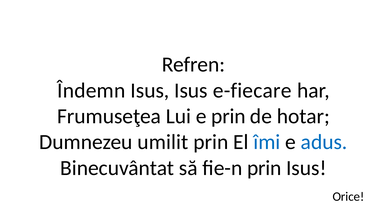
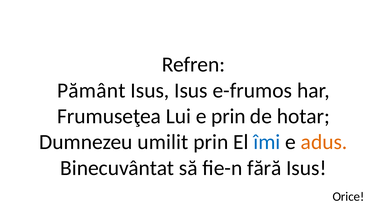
Îndemn: Îndemn -> Pământ
e-fiecare: e-fiecare -> e-frumos
adus colour: blue -> orange
fie-n prin: prin -> fără
